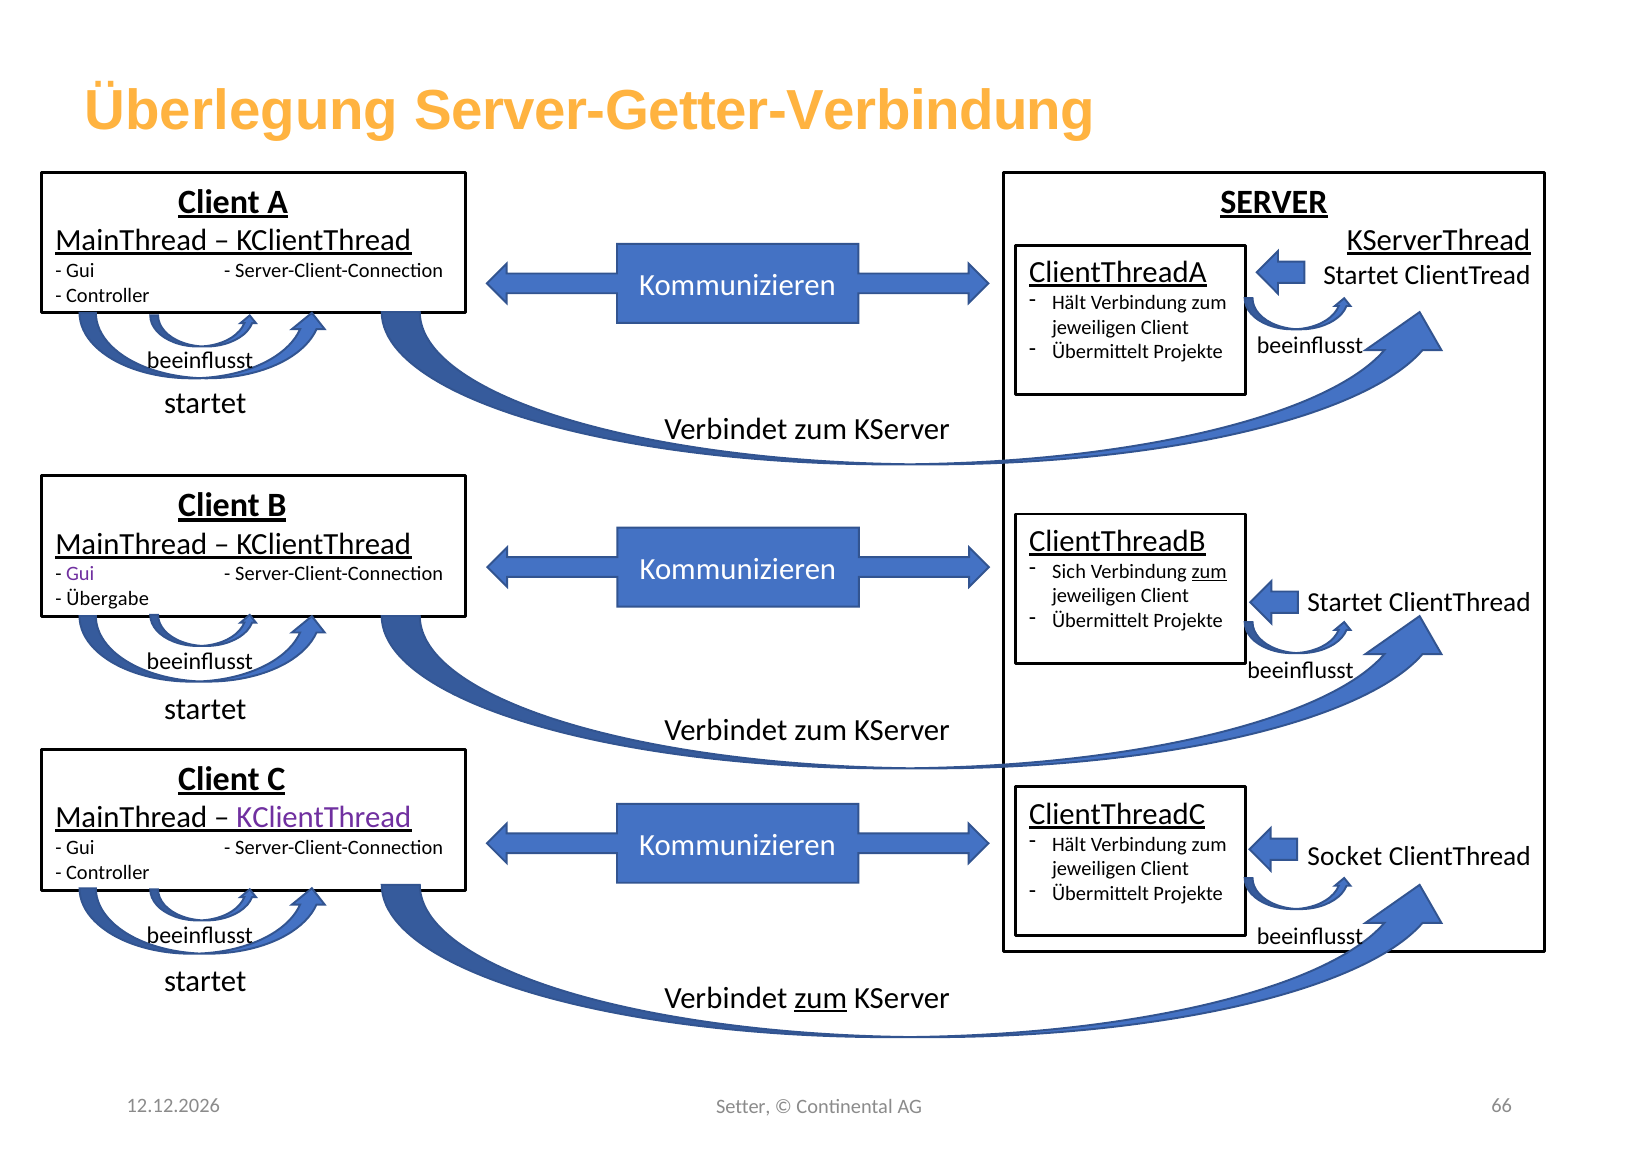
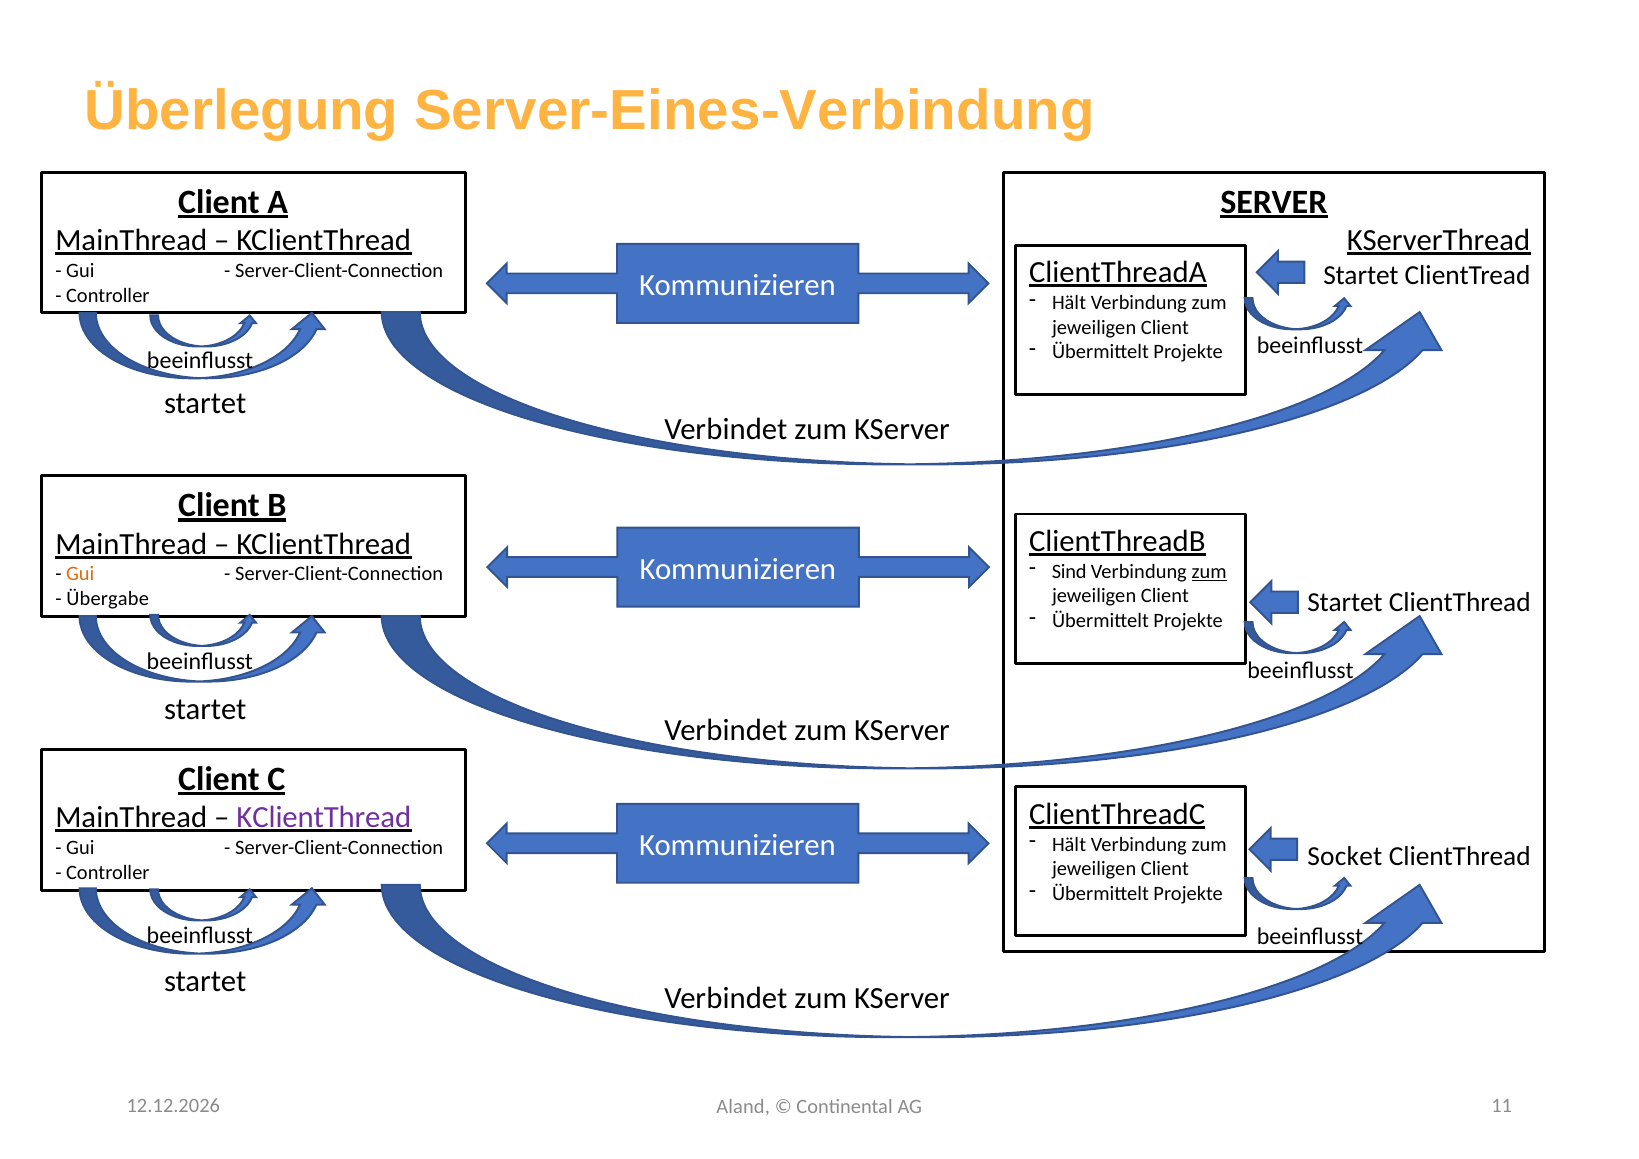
Server-Getter-Verbindung: Server-Getter-Verbindung -> Server-Eines-Verbindung
Sich: Sich -> Sind
Gui at (80, 574) colour: purple -> orange
zum at (821, 998) underline: present -> none
Setter: Setter -> Aland
66: 66 -> 11
